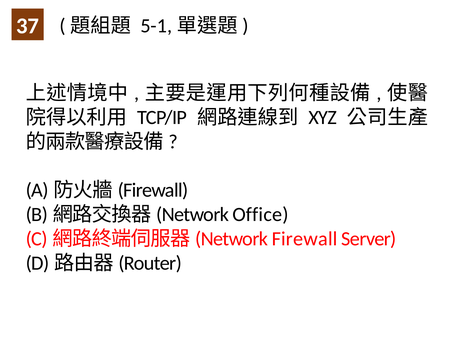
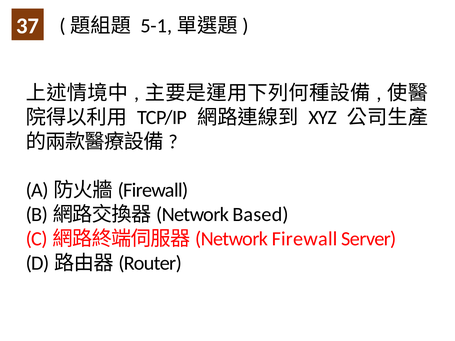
Office: Office -> Based
